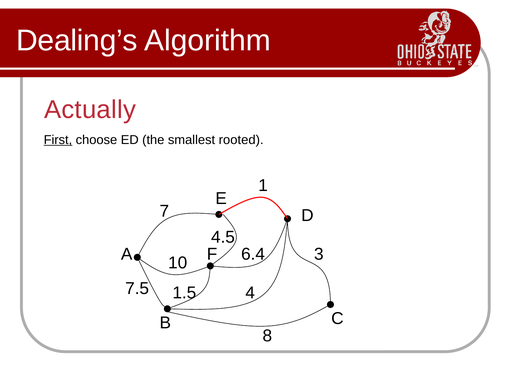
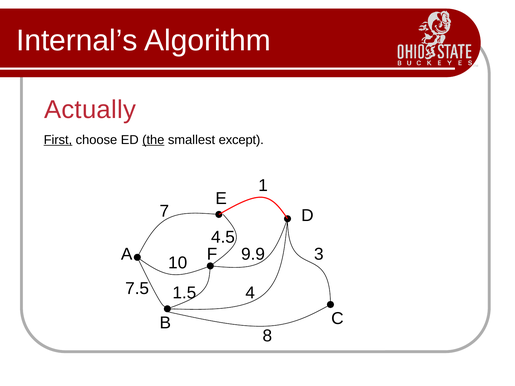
Dealing’s: Dealing’s -> Internal’s
the underline: none -> present
rooted: rooted -> except
6.4: 6.4 -> 9.9
